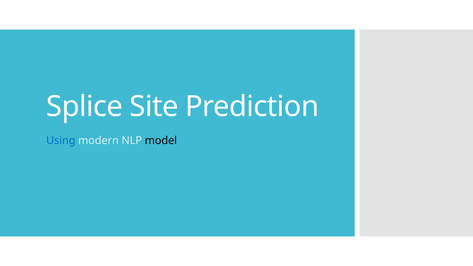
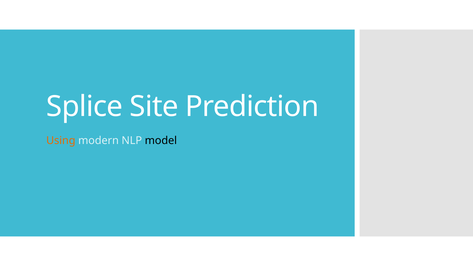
Using colour: blue -> orange
